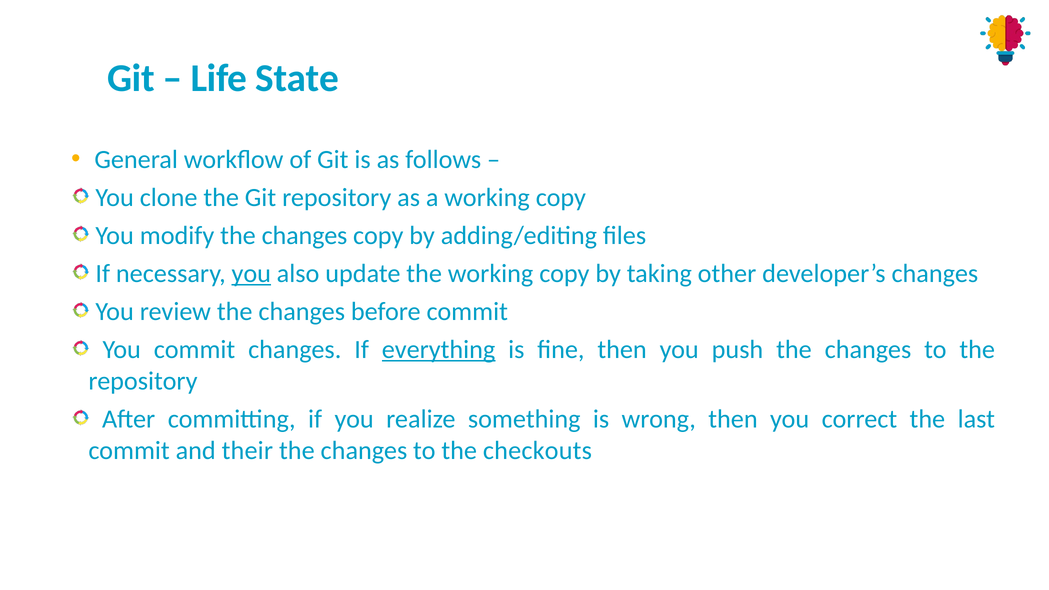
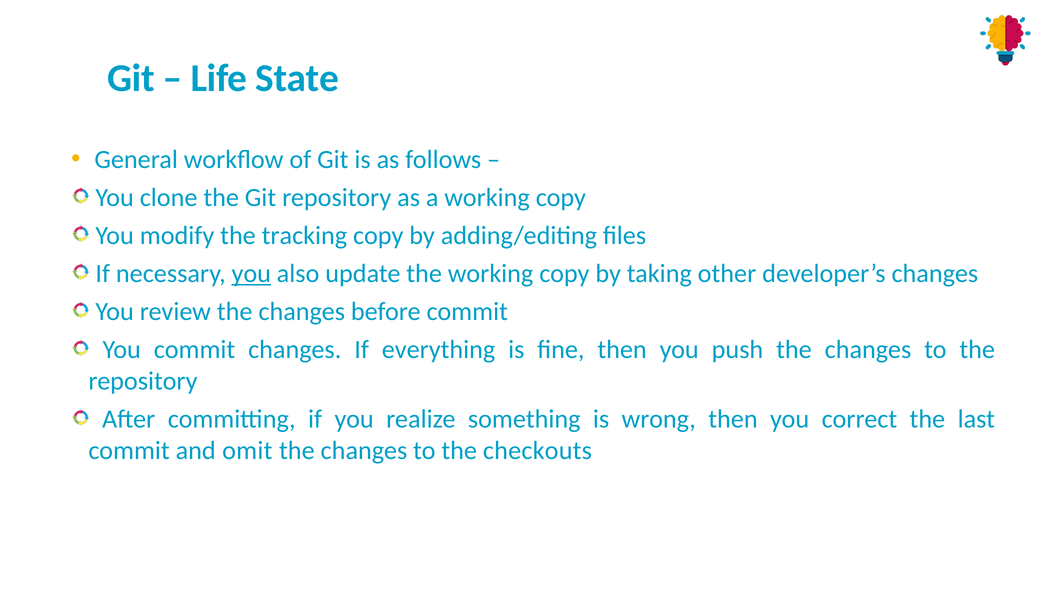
modify the changes: changes -> tracking
everything underline: present -> none
their: their -> omit
